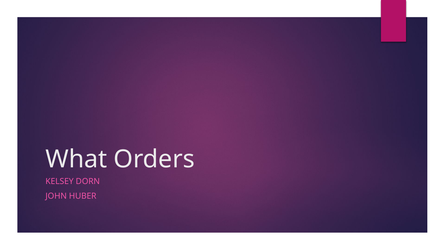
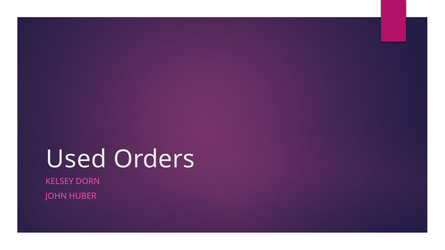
What: What -> Used
